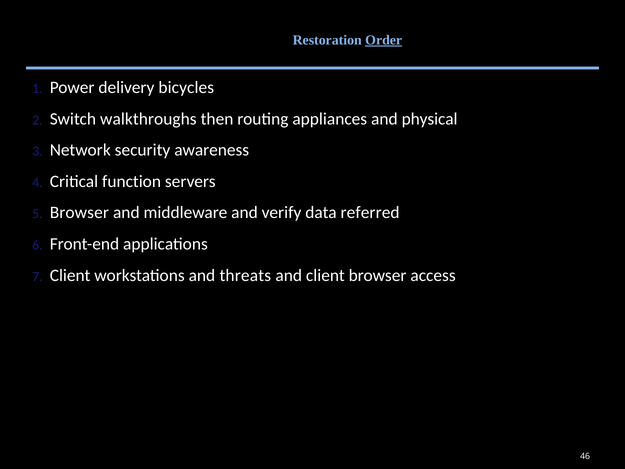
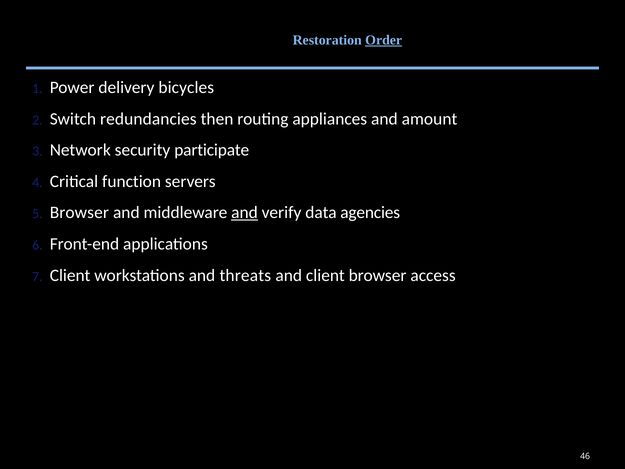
walkthroughs: walkthroughs -> redundancies
physical: physical -> amount
awareness: awareness -> participate
and at (245, 213) underline: none -> present
referred: referred -> agencies
